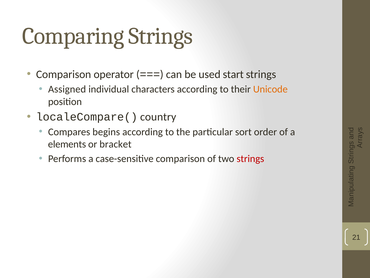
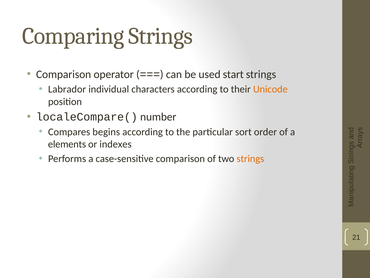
Assigned: Assigned -> Labrador
country: country -> number
bracket: bracket -> indexes
strings at (250, 158) colour: red -> orange
